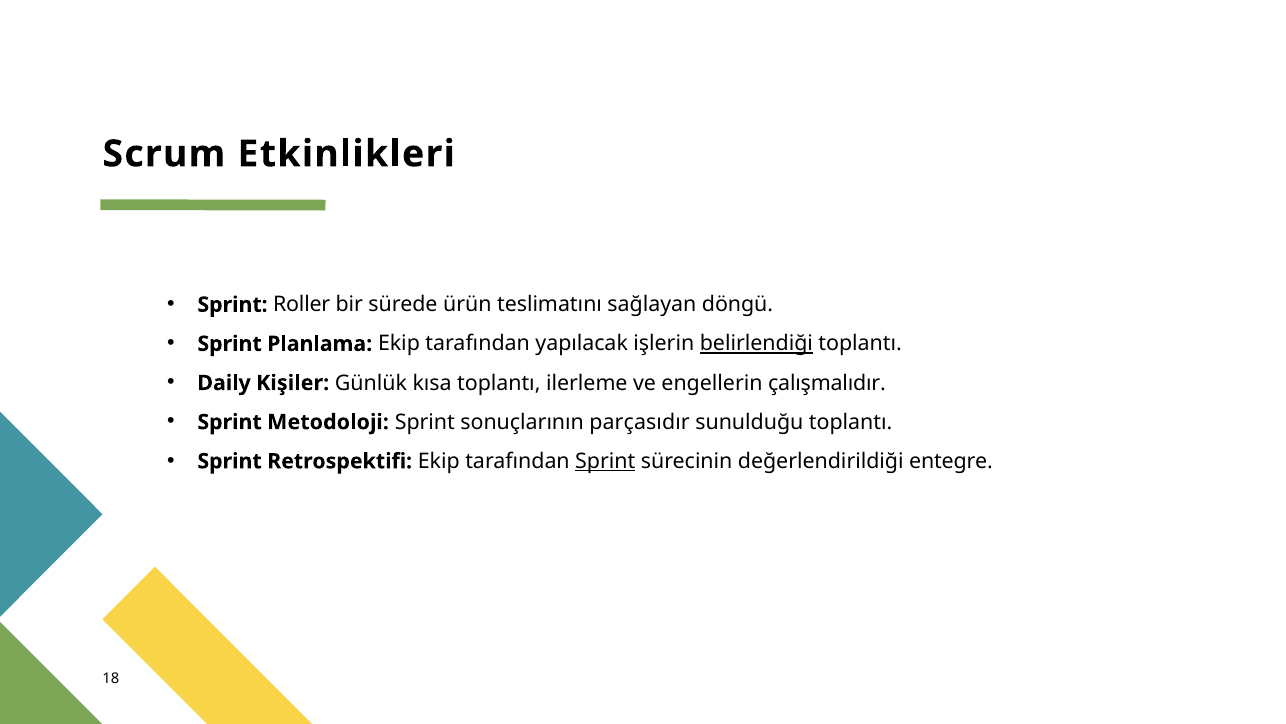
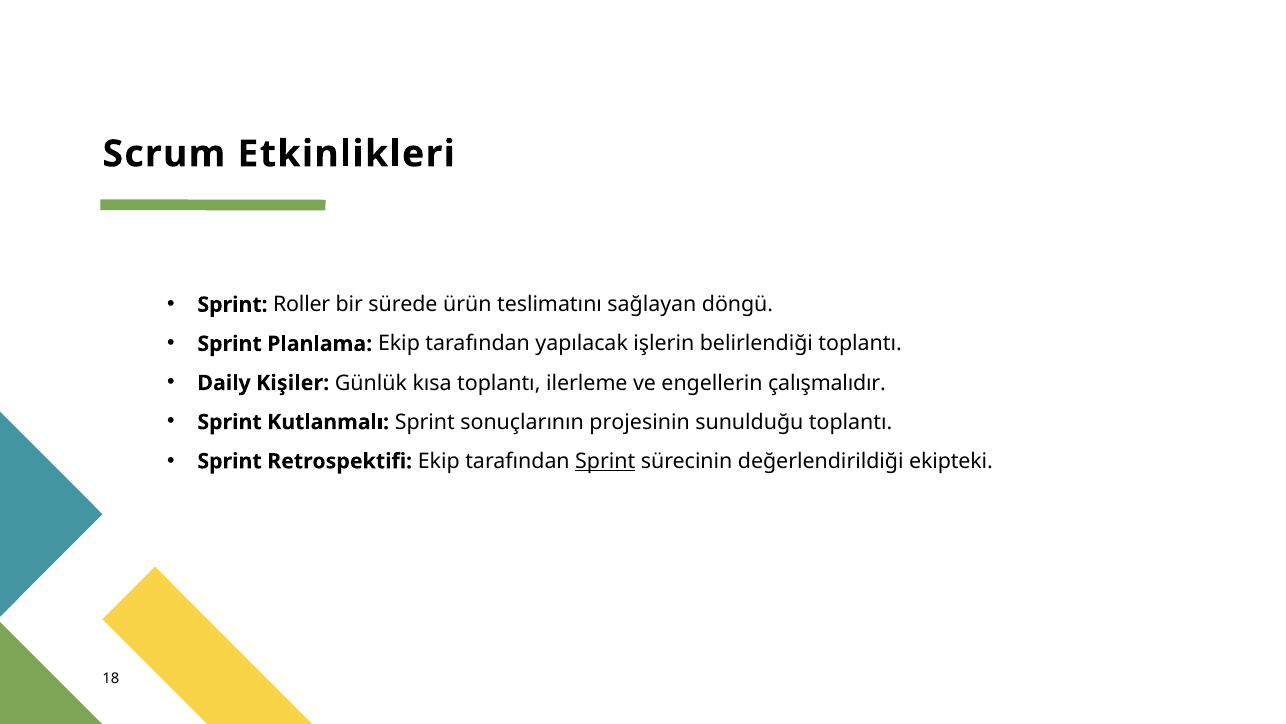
belirlendiği underline: present -> none
Metodoloji: Metodoloji -> Kutlanmalı
parçasıdır: parçasıdır -> projesinin
entegre: entegre -> ekipteki
